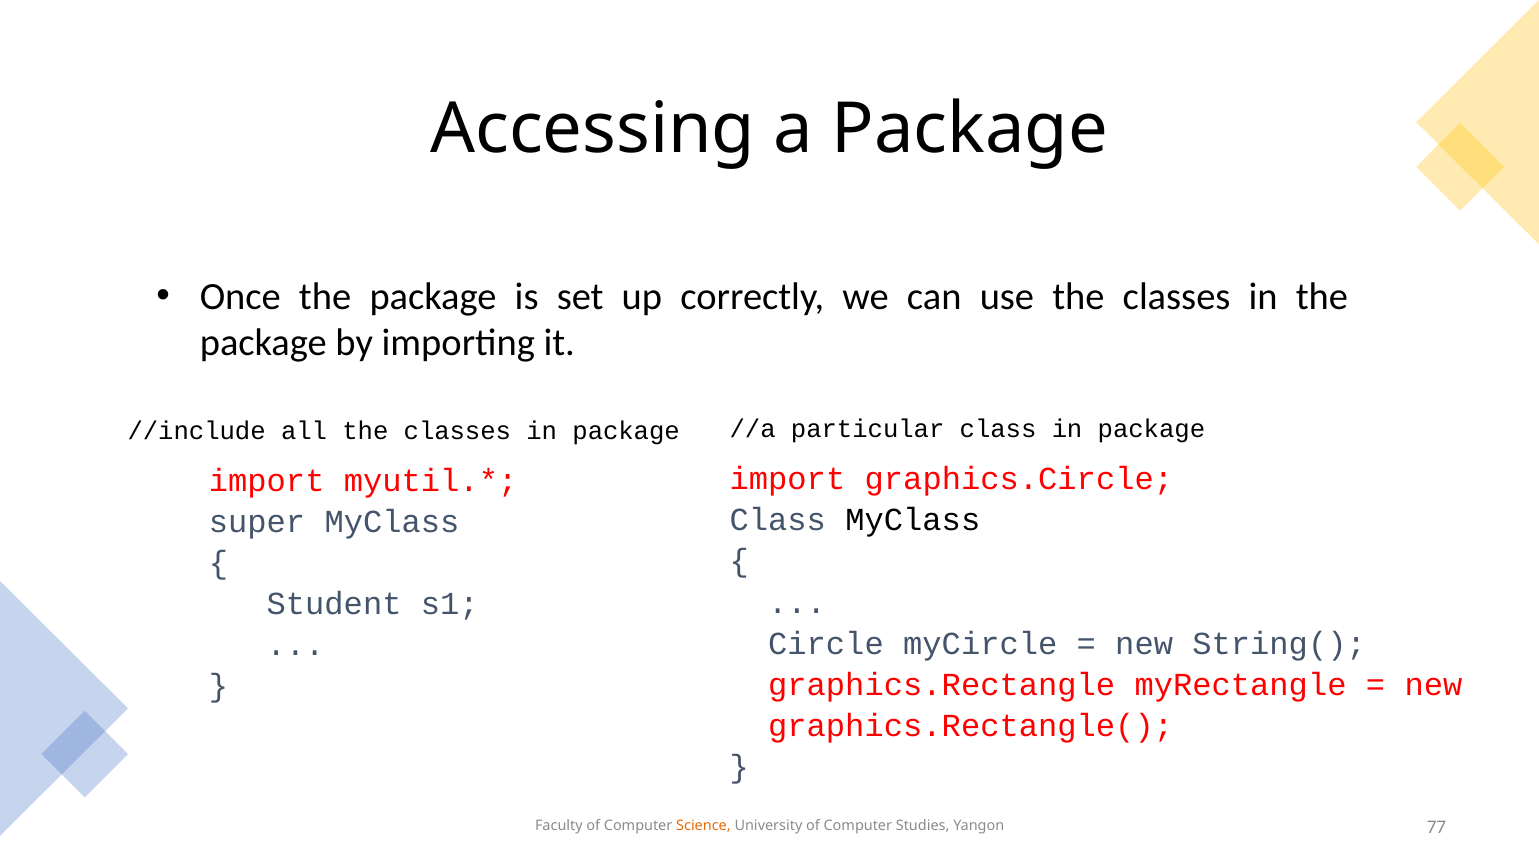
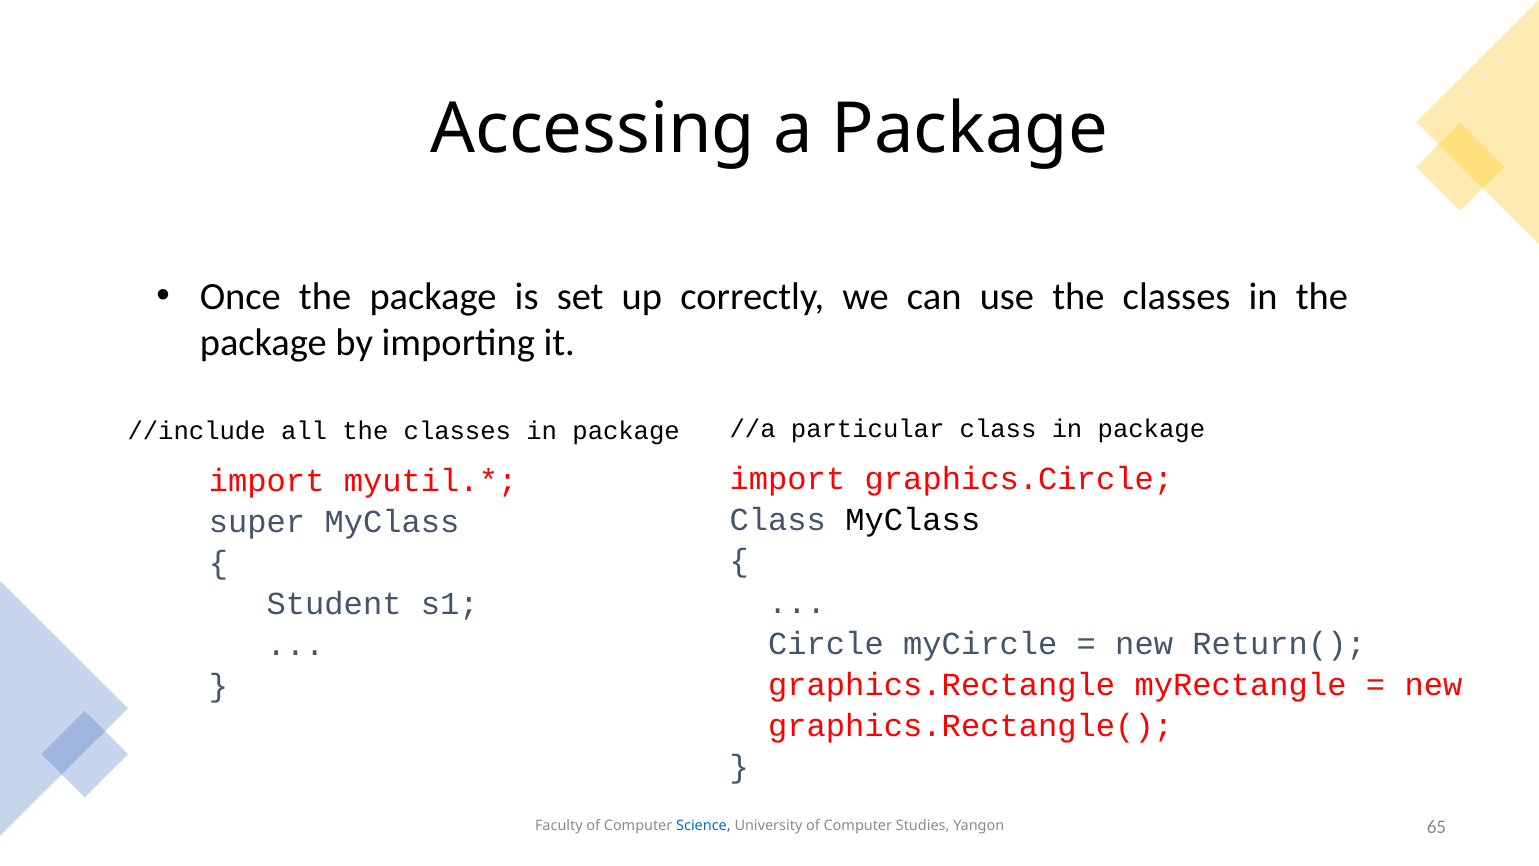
String(: String( -> Return(
Science colour: orange -> blue
77: 77 -> 65
